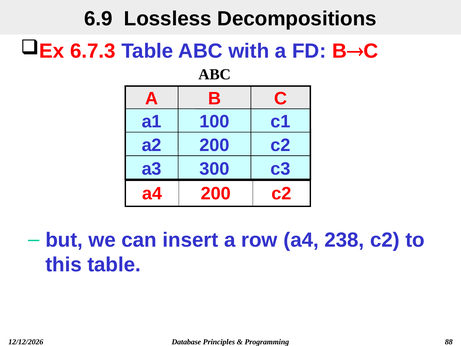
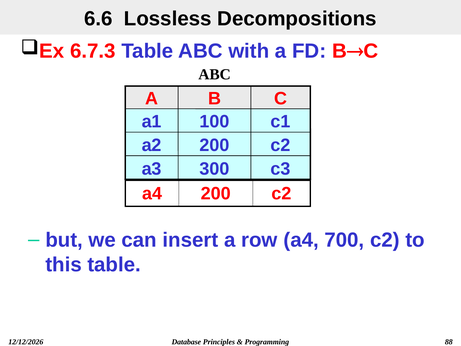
6.9: 6.9 -> 6.6
238: 238 -> 700
